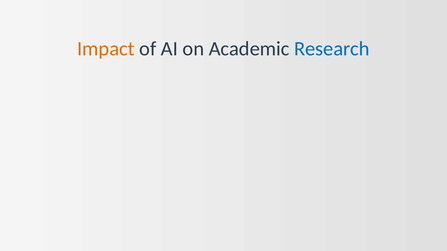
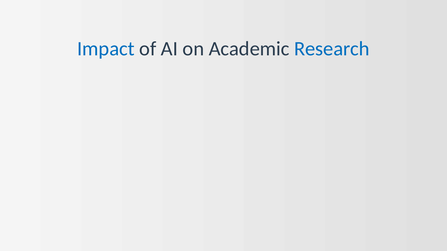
Impact colour: orange -> blue
